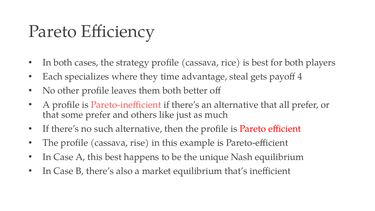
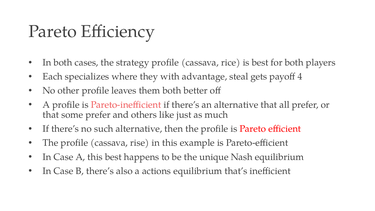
time: time -> with
market: market -> actions
